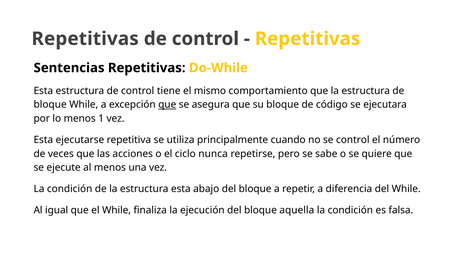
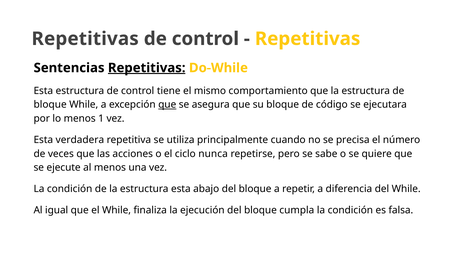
Repetitivas at (147, 68) underline: none -> present
ejecutarse: ejecutarse -> verdadera
se control: control -> precisa
aquella: aquella -> cumpla
